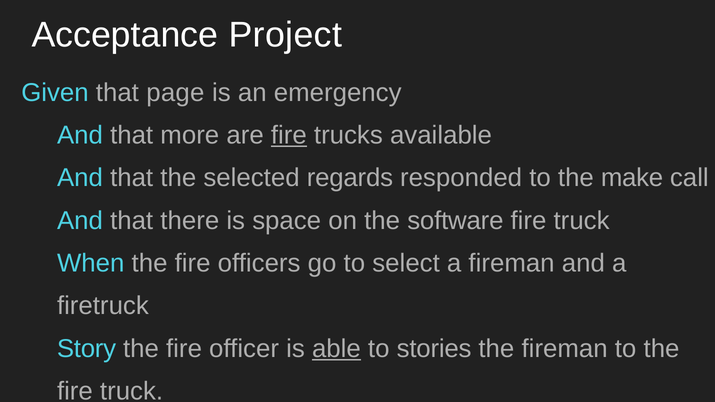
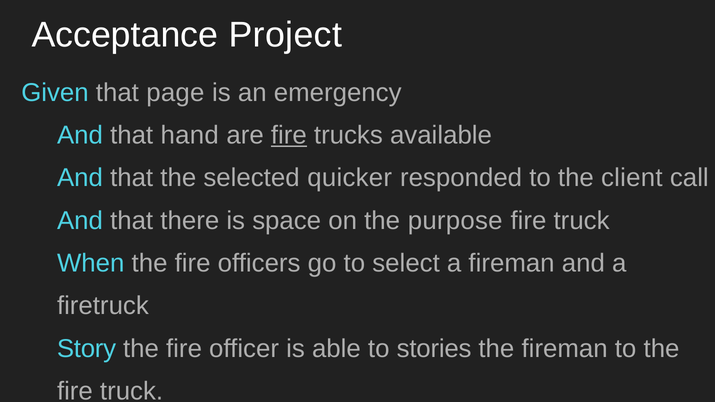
more: more -> hand
regards: regards -> quicker
make: make -> client
software: software -> purpose
able underline: present -> none
